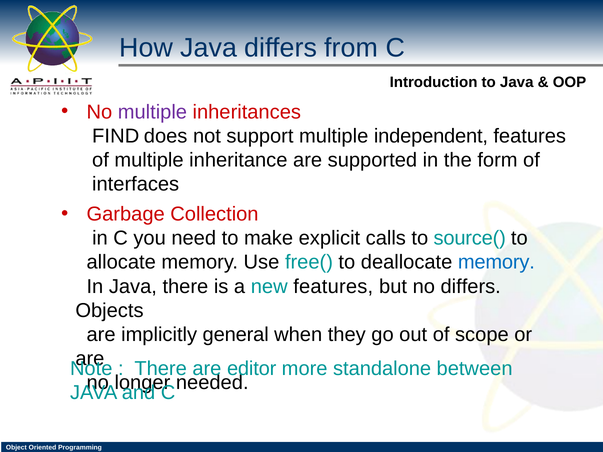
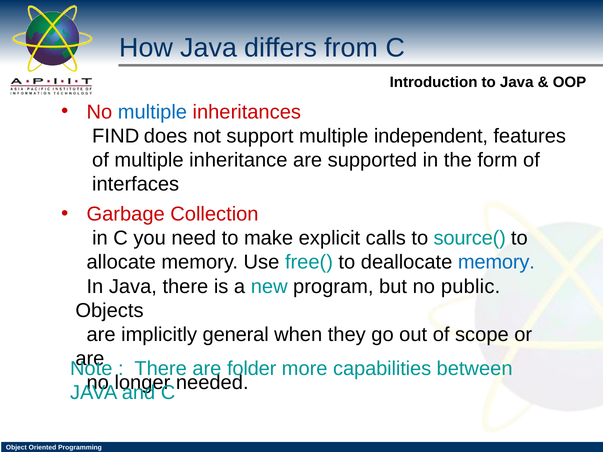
multiple at (152, 112) colour: purple -> blue
new features: features -> program
no differs: differs -> public
editor: editor -> folder
standalone: standalone -> capabilities
